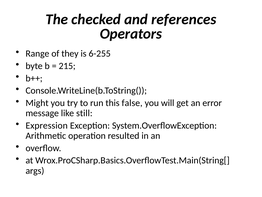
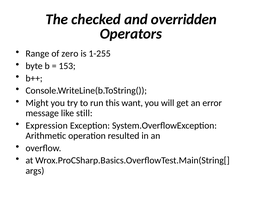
references: references -> overridden
they: they -> zero
6-255: 6-255 -> 1-255
215: 215 -> 153
false: false -> want
